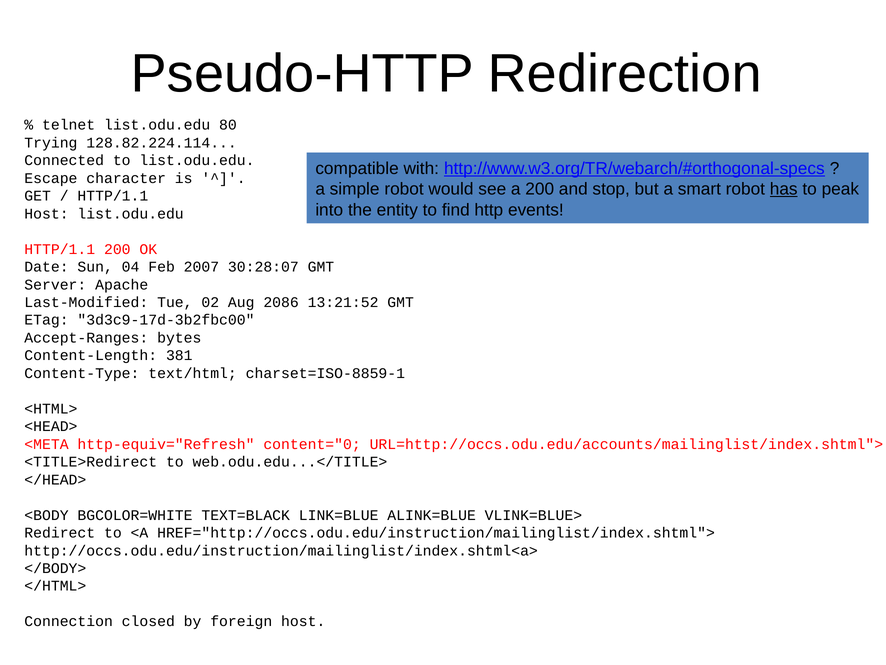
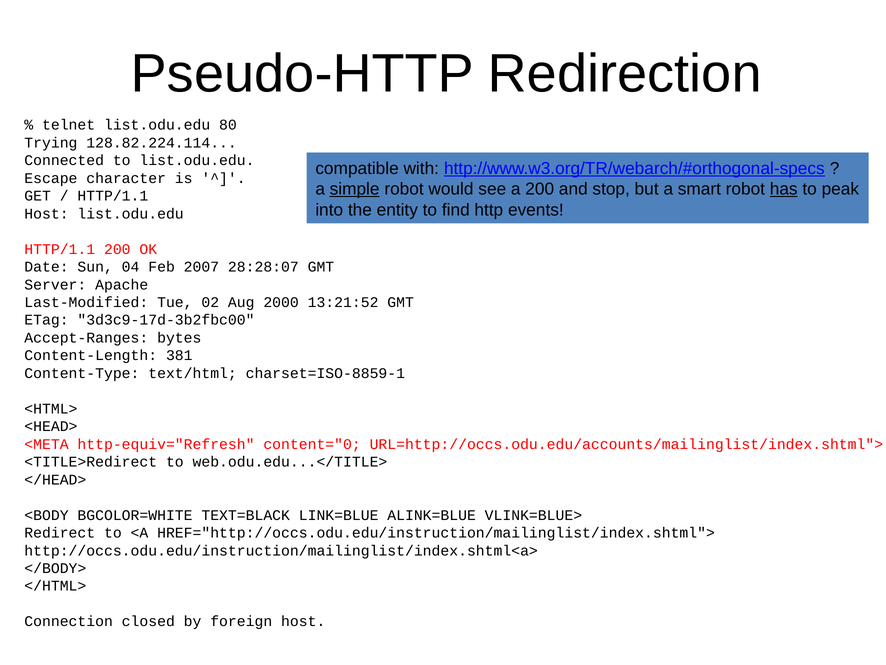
simple underline: none -> present
30:28:07: 30:28:07 -> 28:28:07
2086: 2086 -> 2000
